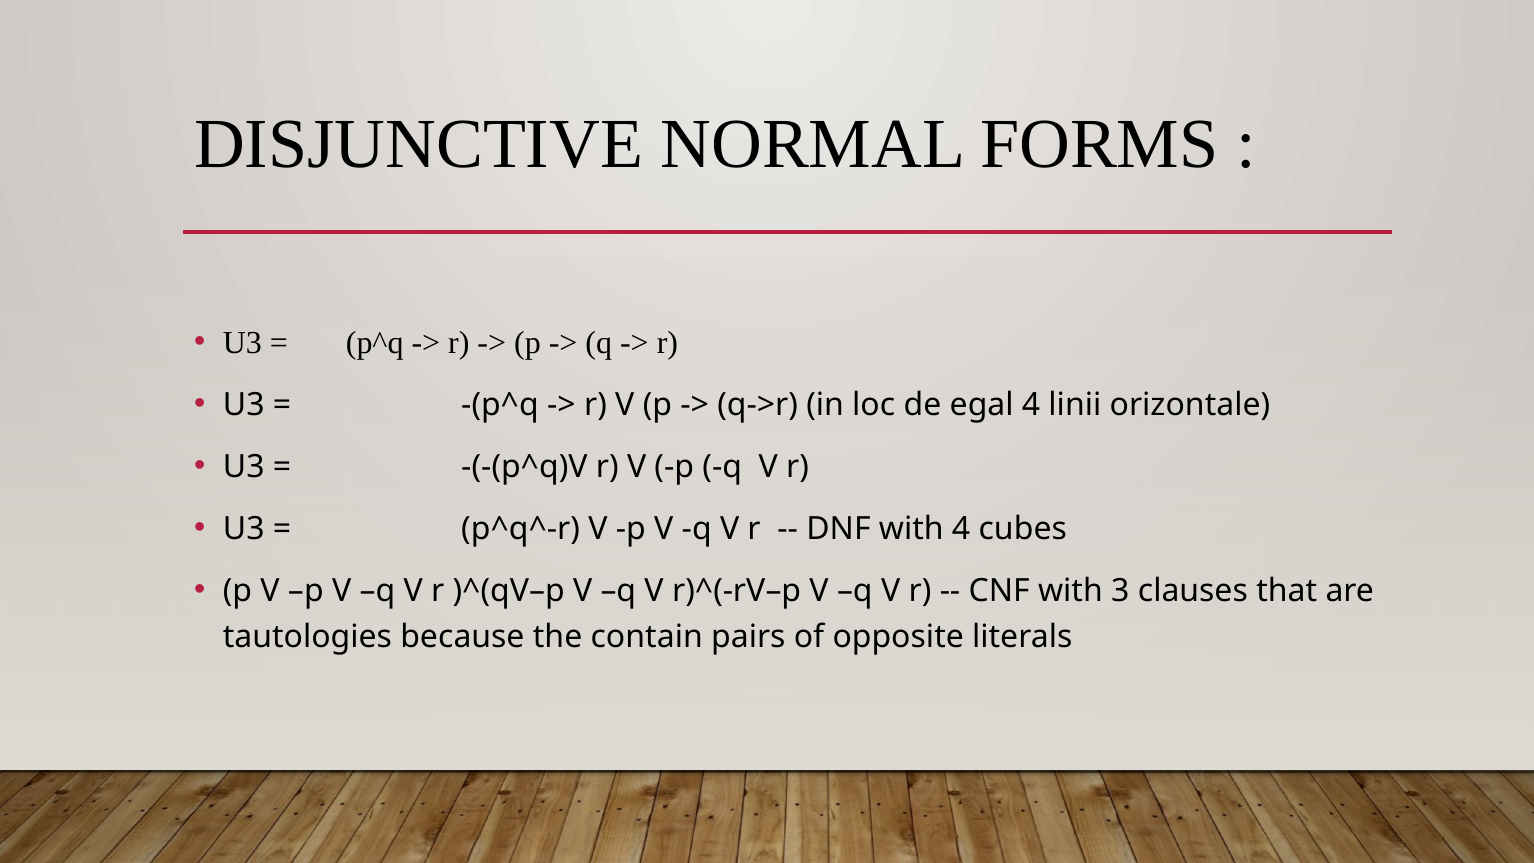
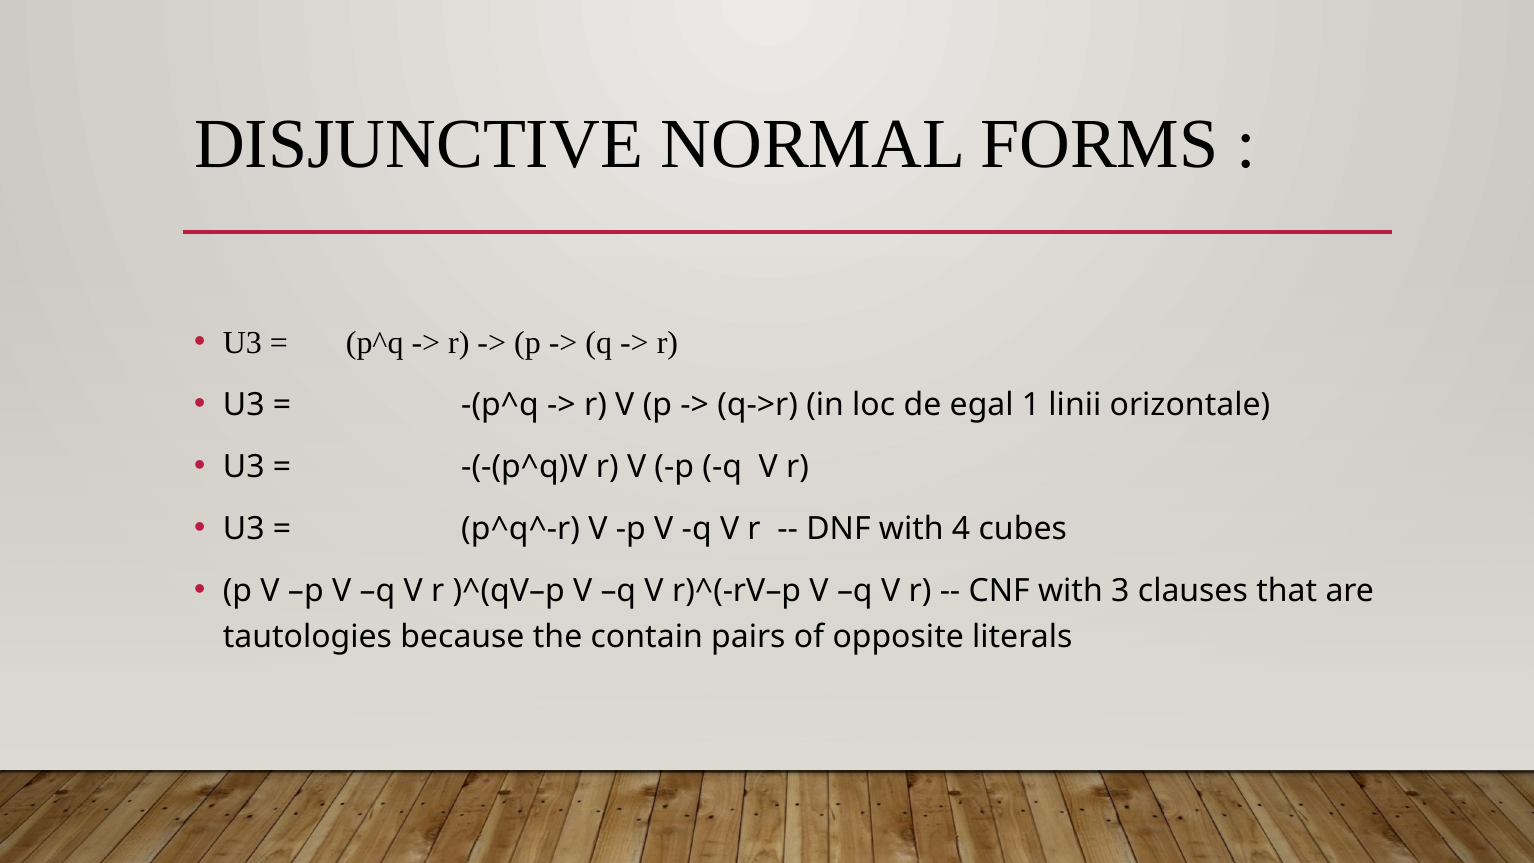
egal 4: 4 -> 1
